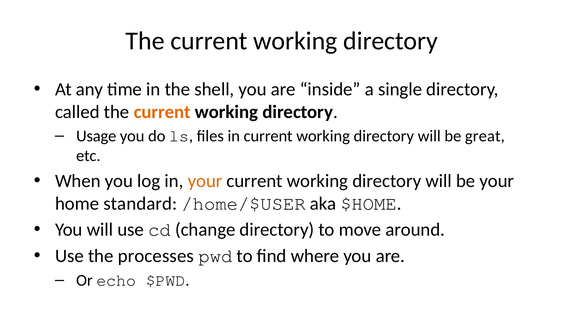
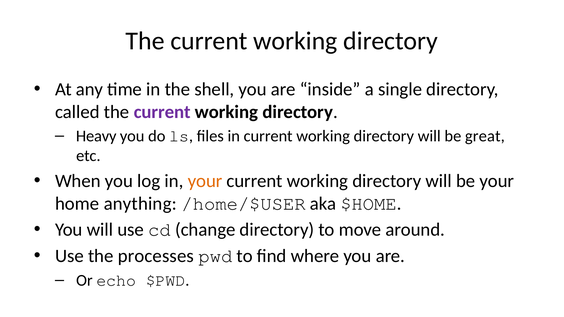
current at (162, 112) colour: orange -> purple
Usage: Usage -> Heavy
standard: standard -> anything
